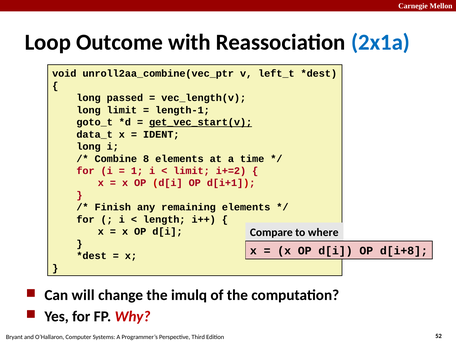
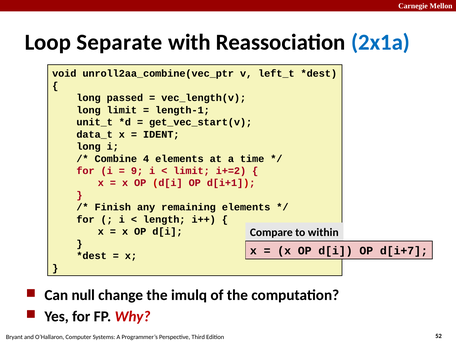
Outcome: Outcome -> Separate
goto_t: goto_t -> unit_t
get_vec_start(v underline: present -> none
8: 8 -> 4
1: 1 -> 9
where: where -> within
d[i+8: d[i+8 -> d[i+7
will: will -> null
